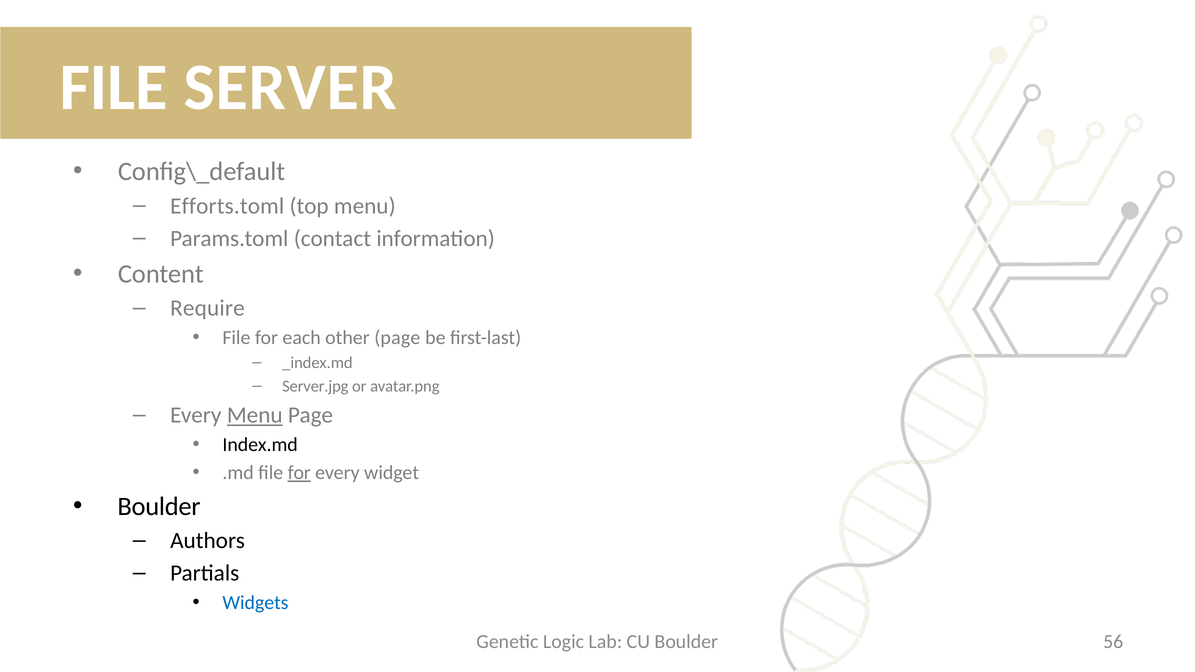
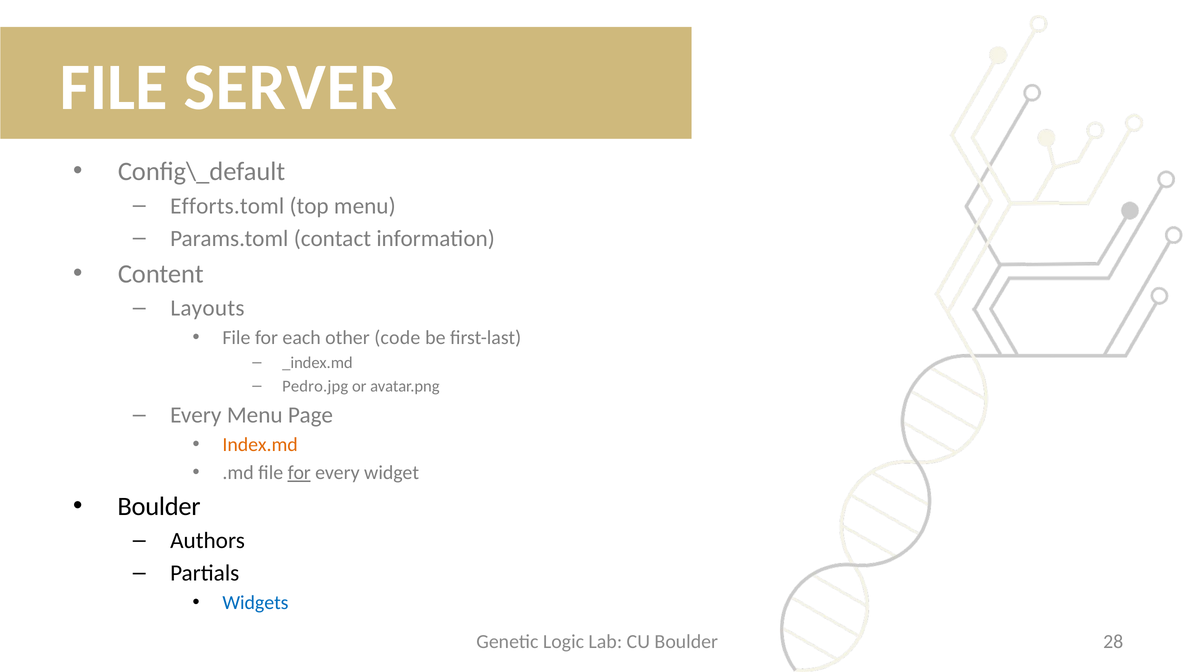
Require: Require -> Layouts
other page: page -> code
Server.jpg: Server.jpg -> Pedro.jpg
Menu at (255, 415) underline: present -> none
Index.md colour: black -> orange
56: 56 -> 28
